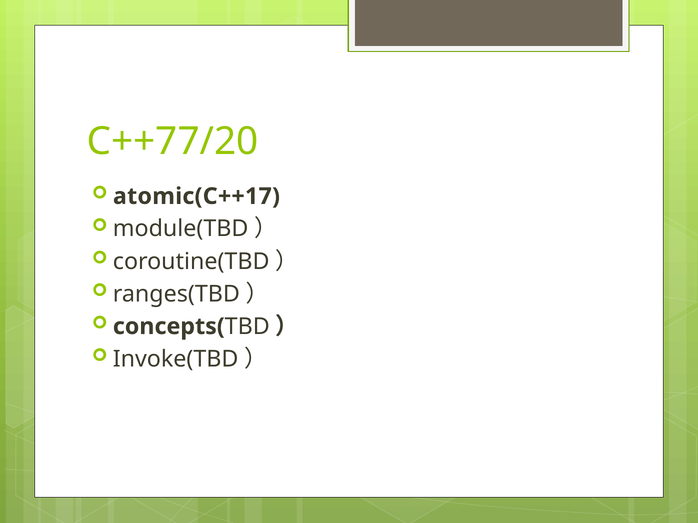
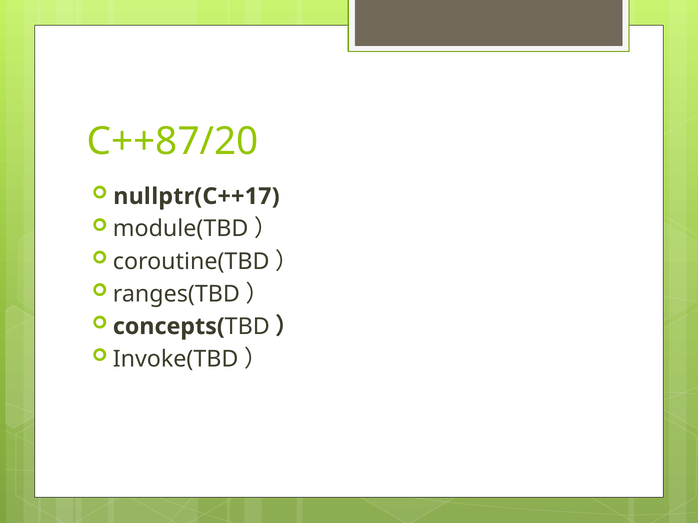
C++77/20: C++77/20 -> C++87/20
atomic(C++17: atomic(C++17 -> nullptr(C++17
